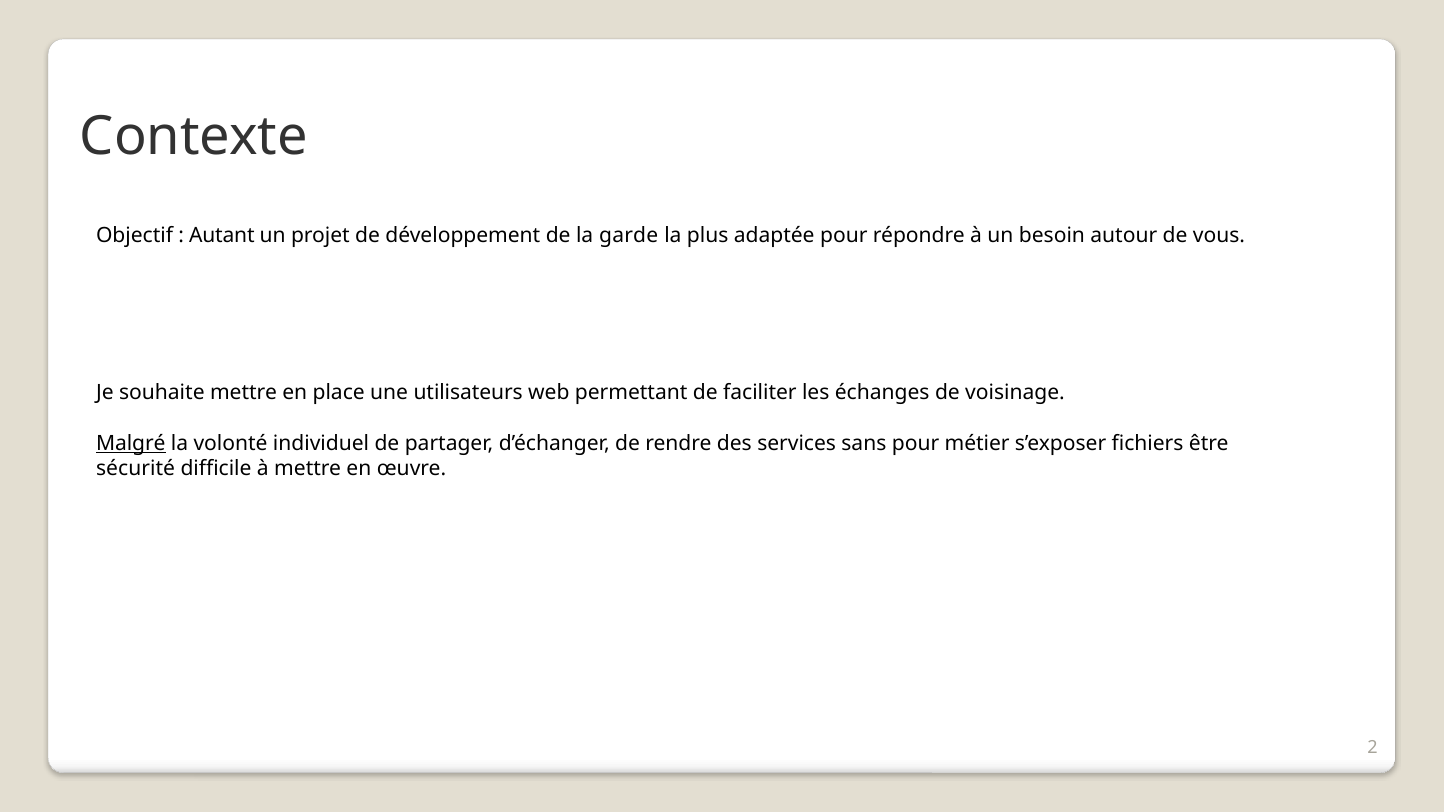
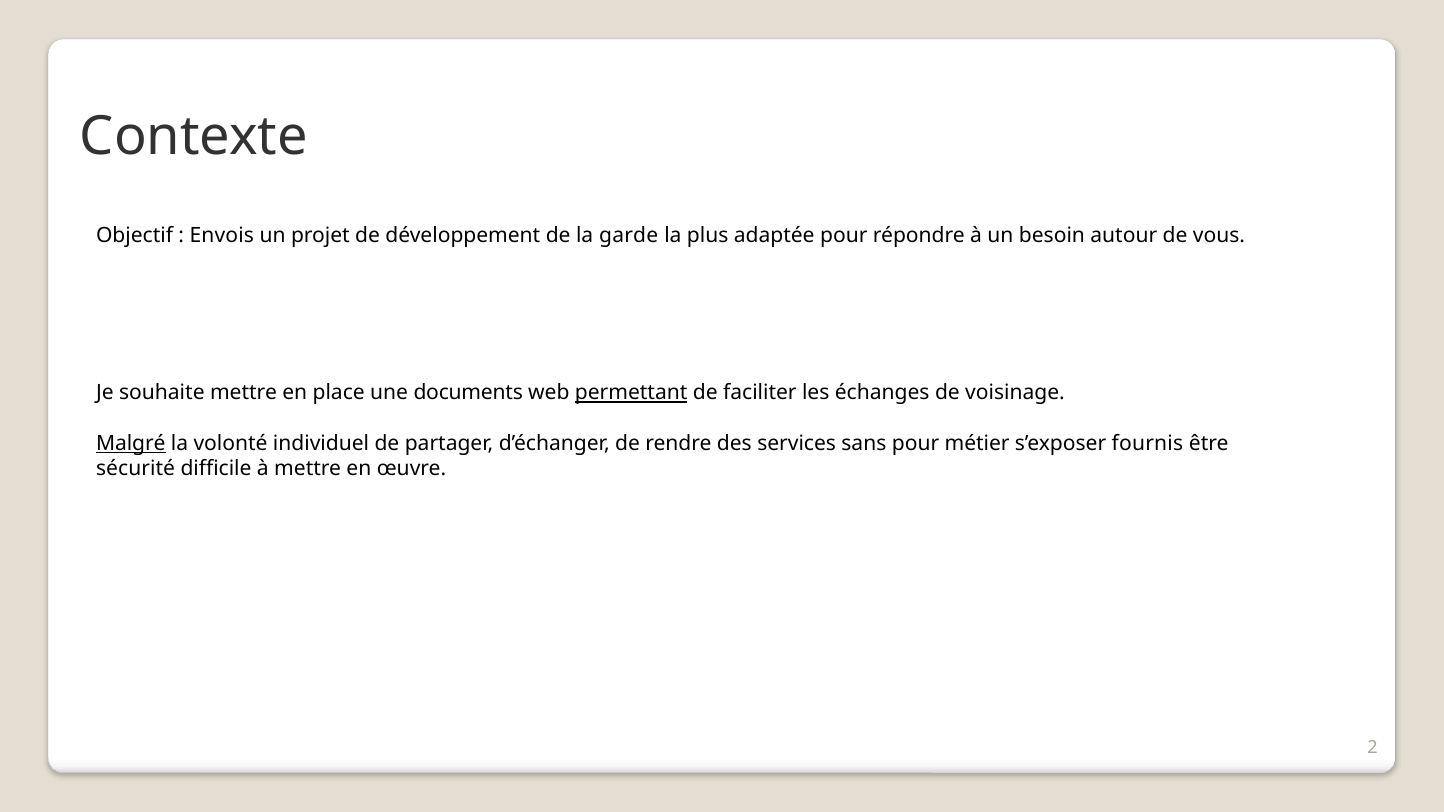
Autant: Autant -> Envois
utilisateurs: utilisateurs -> documents
permettant underline: none -> present
fichiers: fichiers -> fournis
